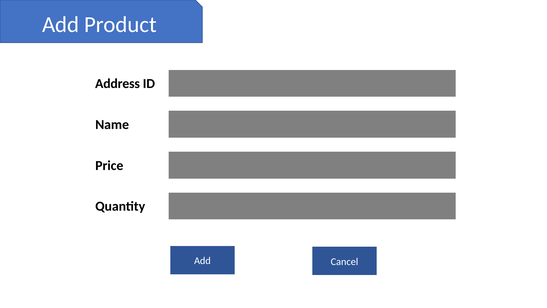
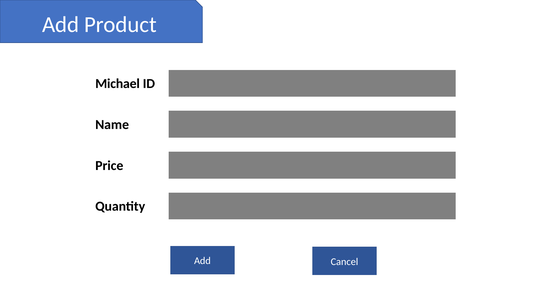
Address: Address -> Michael
